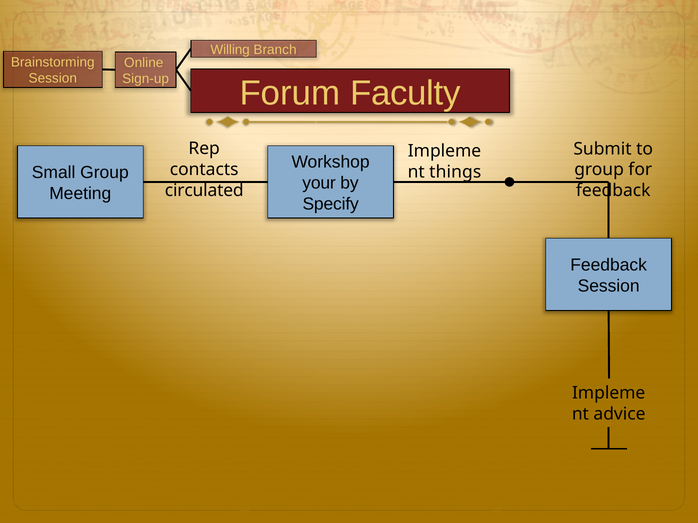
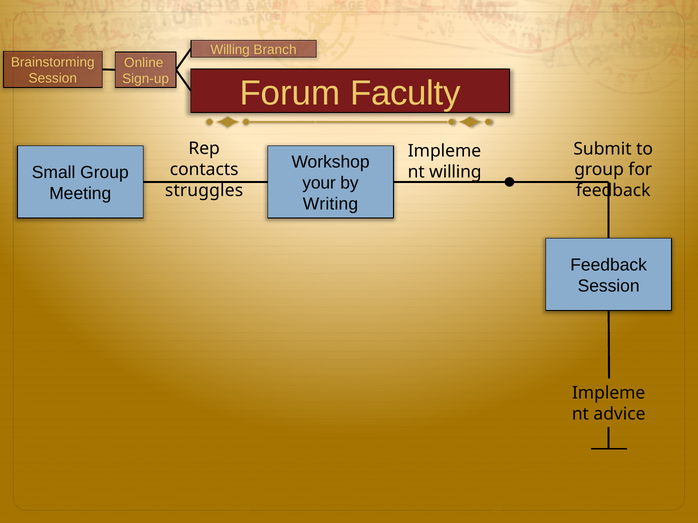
things at (455, 172): things -> willing
circulated: circulated -> struggles
Specify: Specify -> Writing
